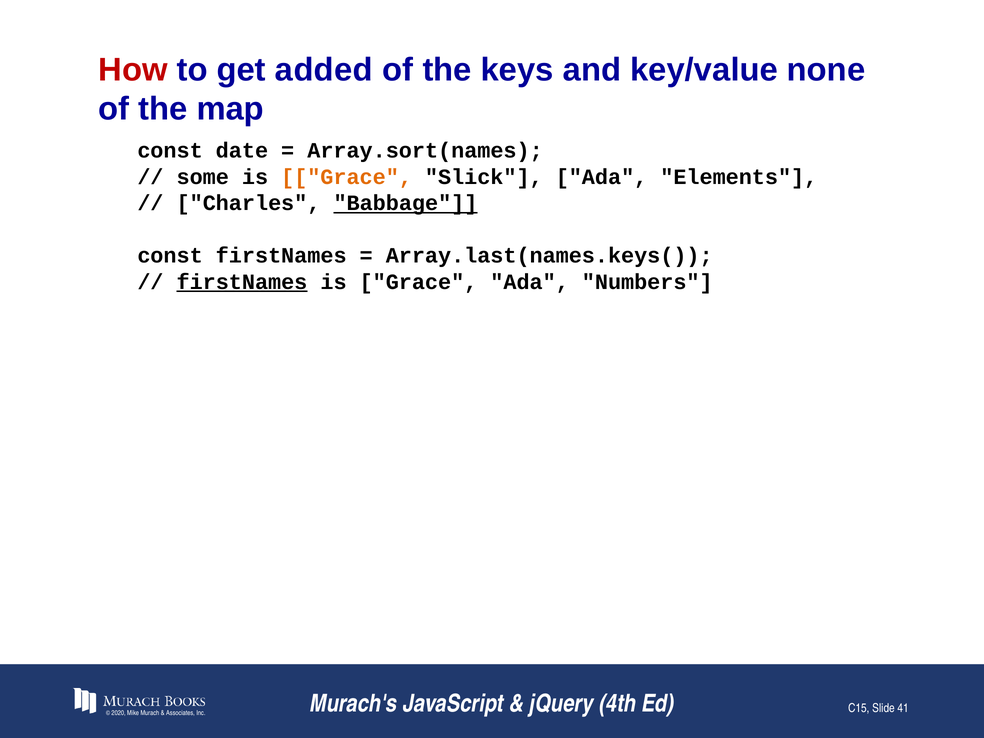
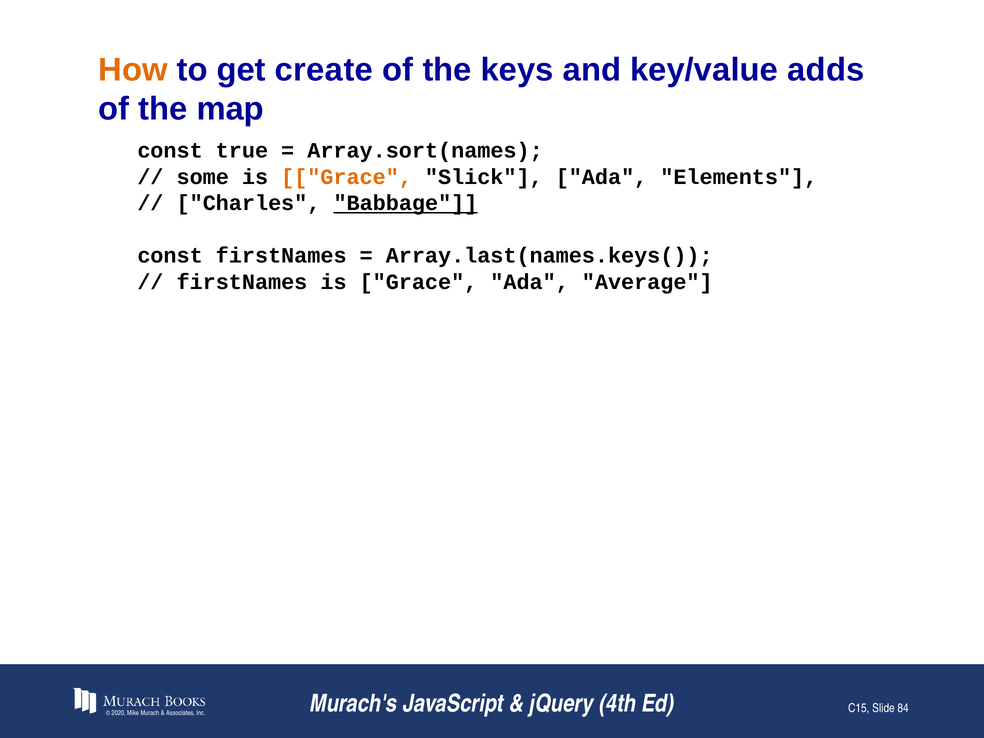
How colour: red -> orange
added: added -> create
none: none -> adds
date: date -> true
firstNames at (242, 282) underline: present -> none
Numbers: Numbers -> Average
41: 41 -> 84
